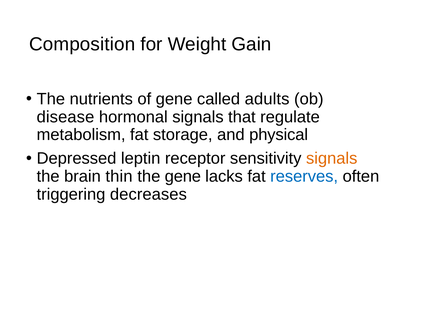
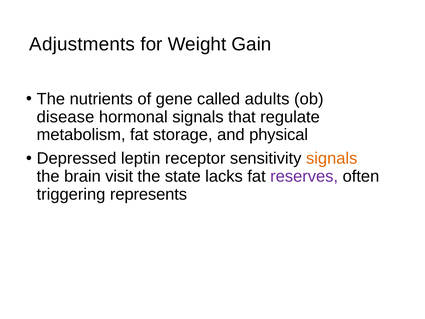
Composition: Composition -> Adjustments
thin: thin -> visit
the gene: gene -> state
reserves colour: blue -> purple
decreases: decreases -> represents
